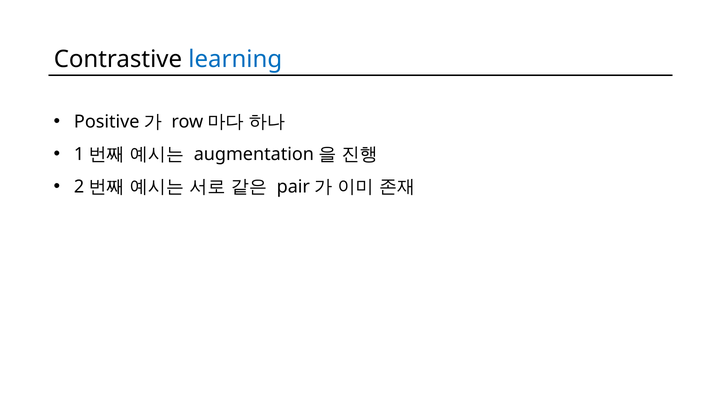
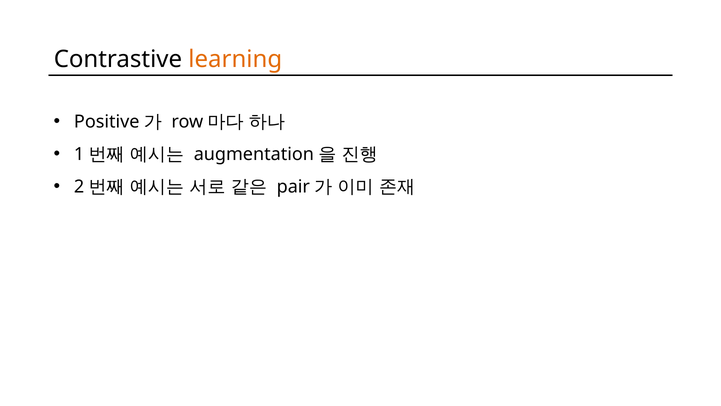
learning colour: blue -> orange
